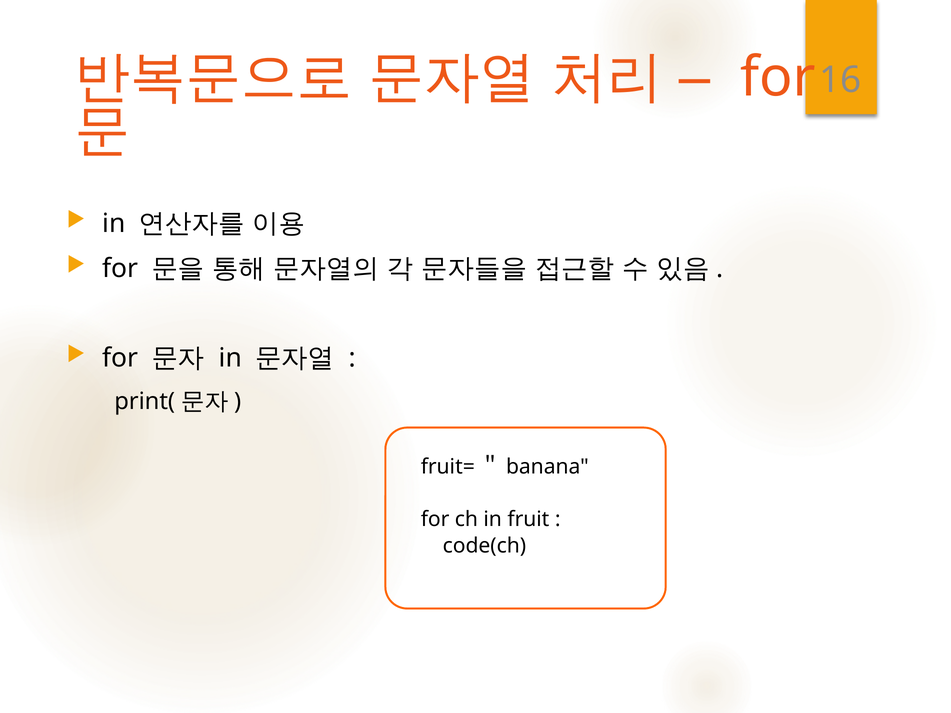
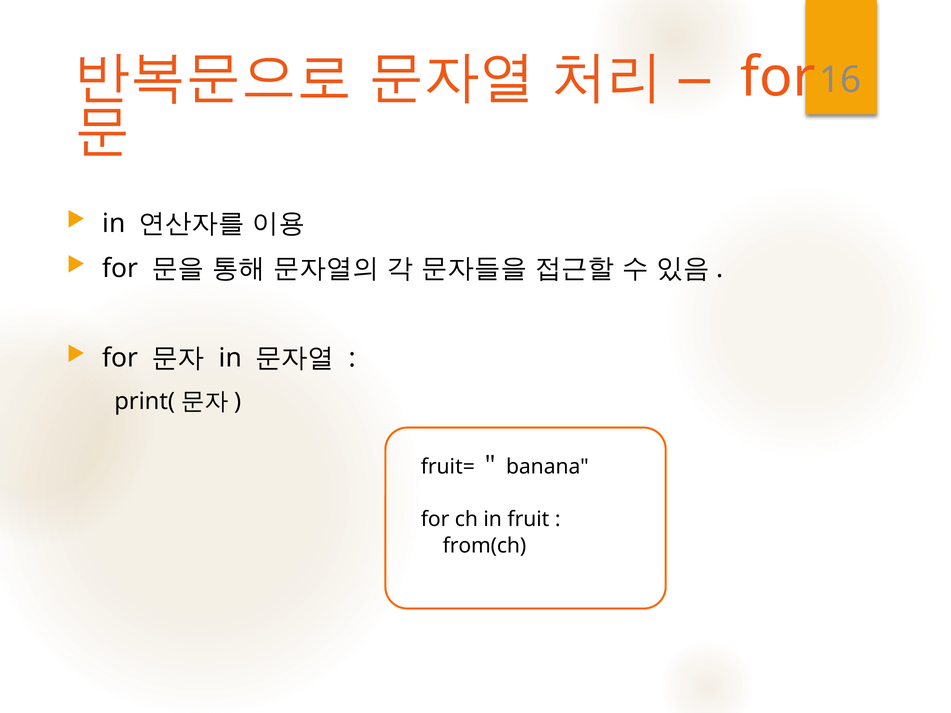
code(ch: code(ch -> from(ch
